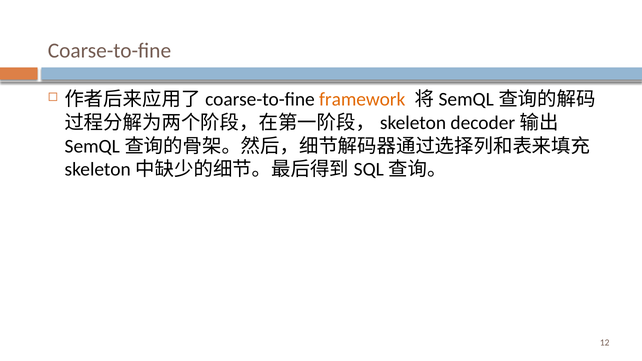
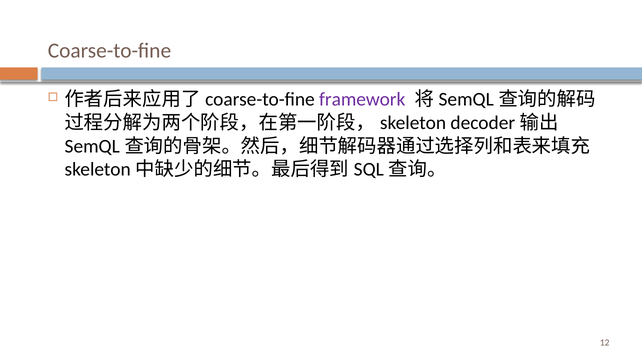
framework colour: orange -> purple
